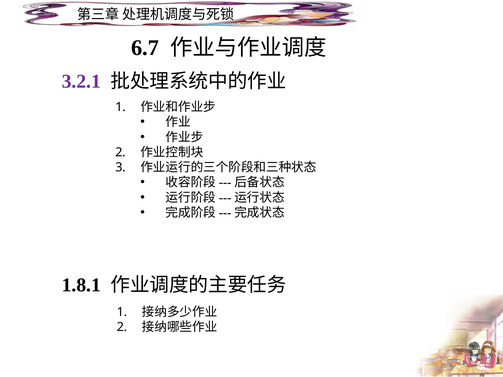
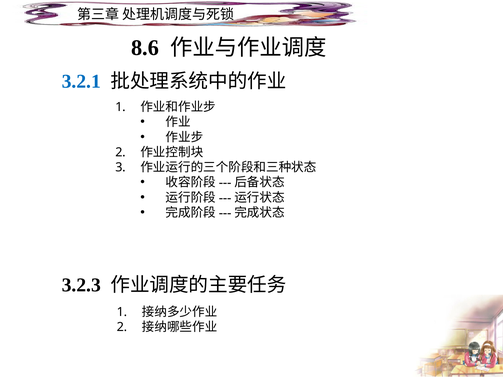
6.7: 6.7 -> 8.6
3.2.1 colour: purple -> blue
1.8.1: 1.8.1 -> 3.2.3
